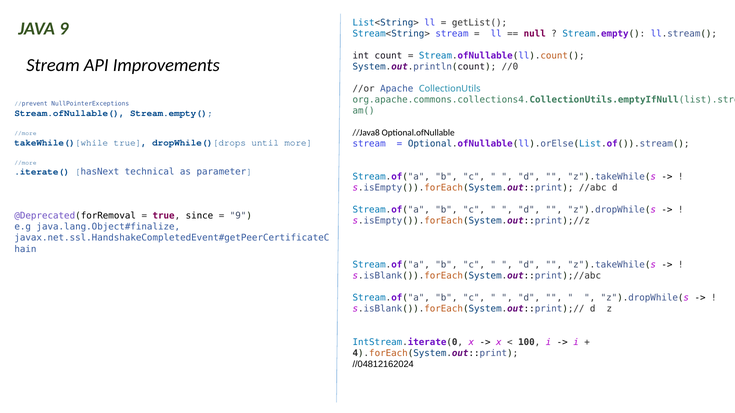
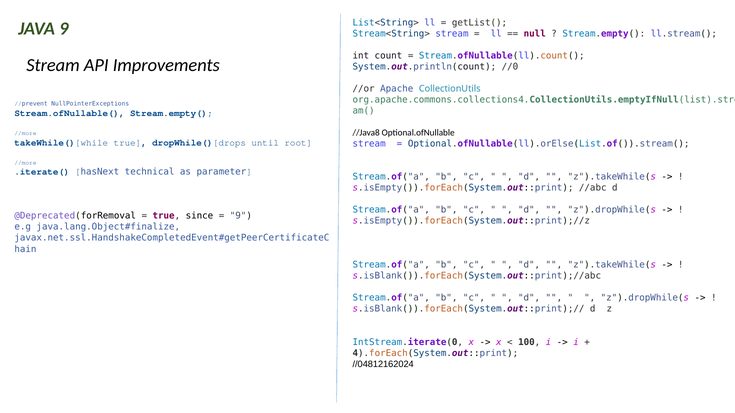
more: more -> root
